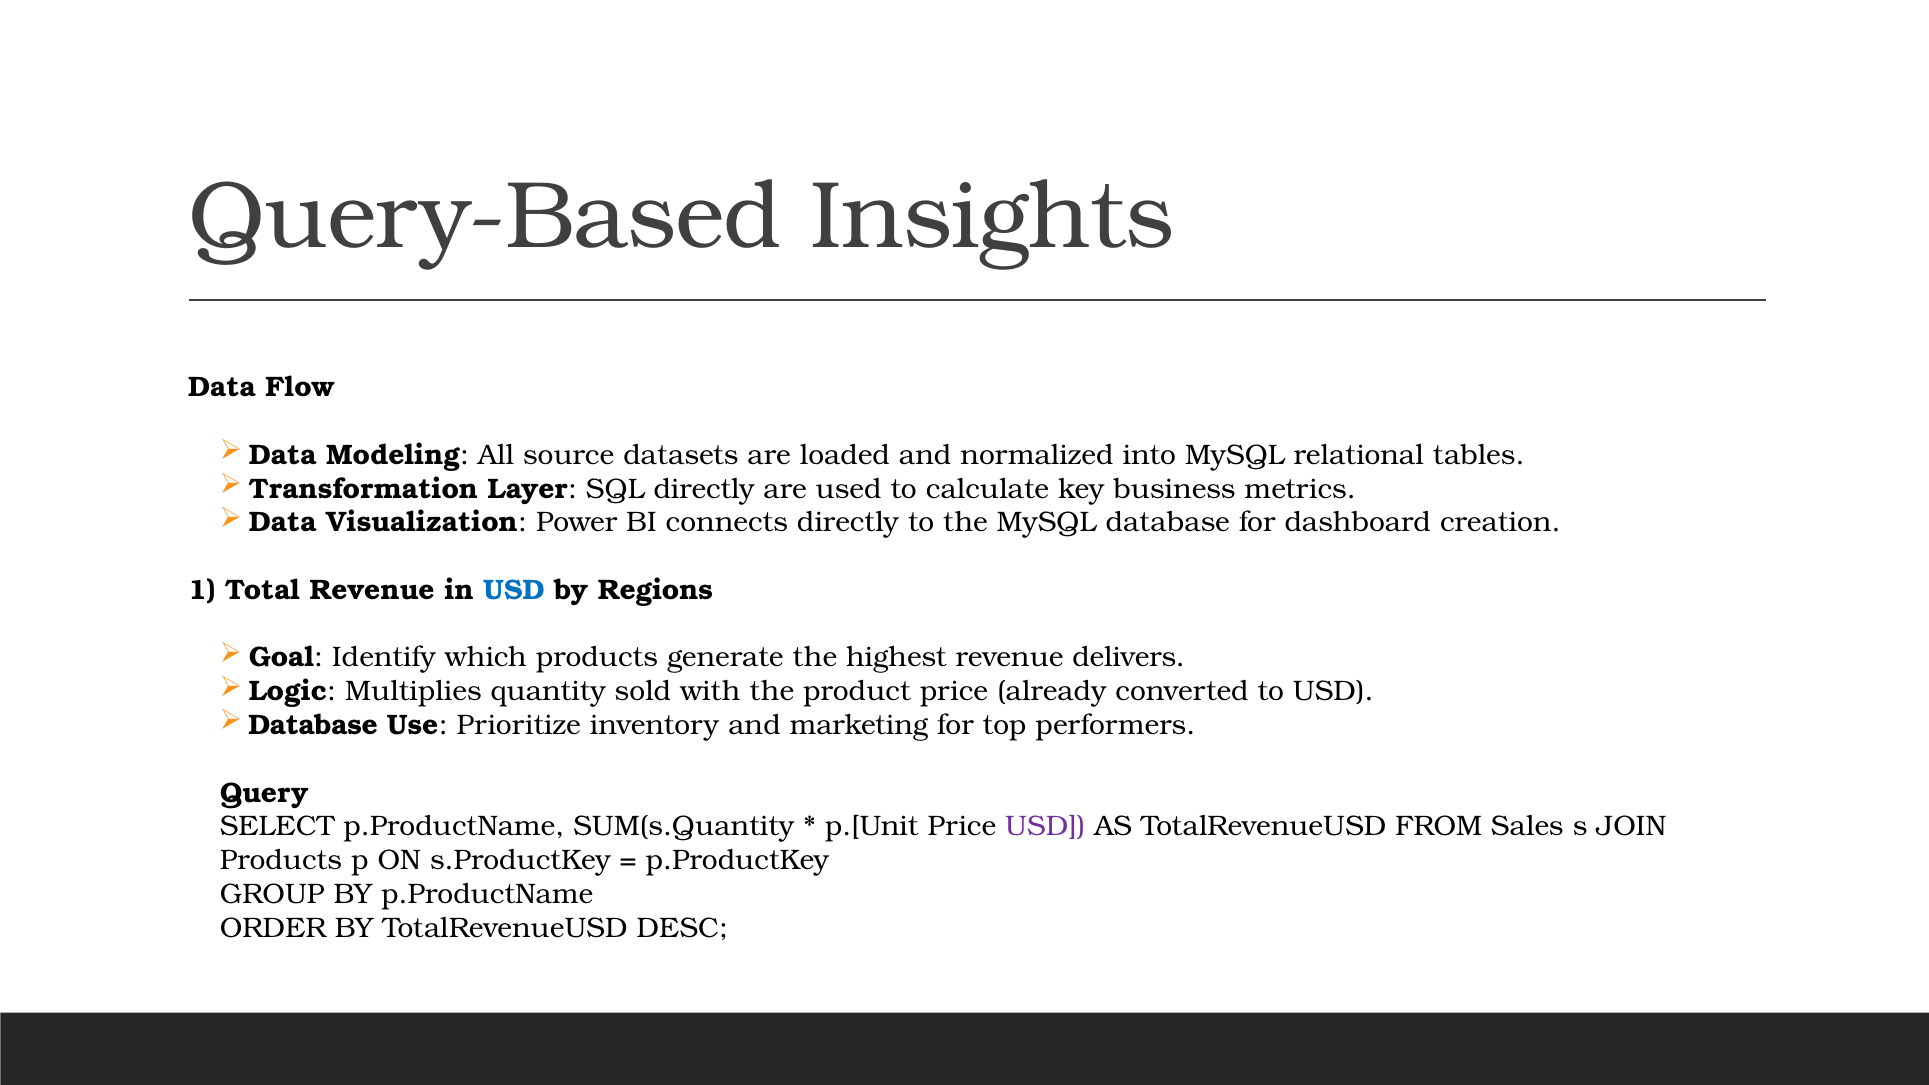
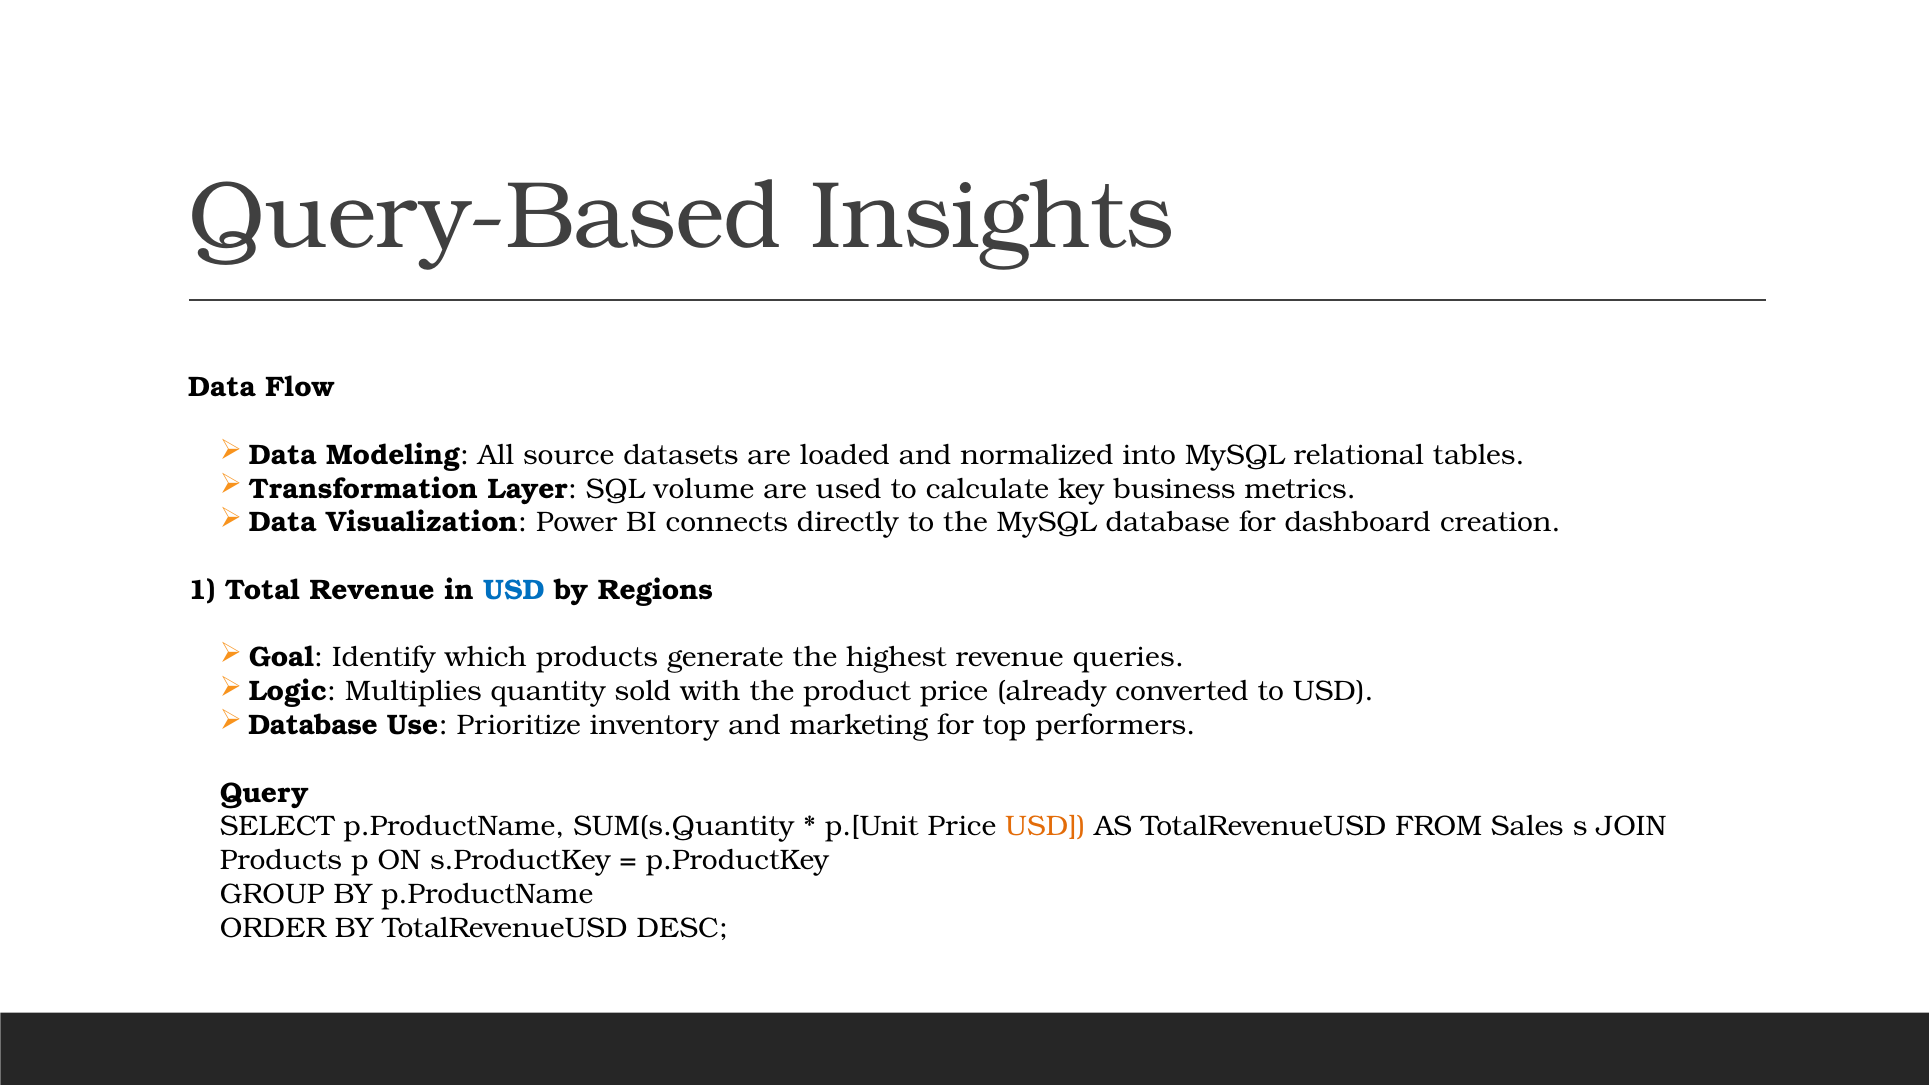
SQL directly: directly -> volume
delivers: delivers -> queries
USD at (1045, 827) colour: purple -> orange
